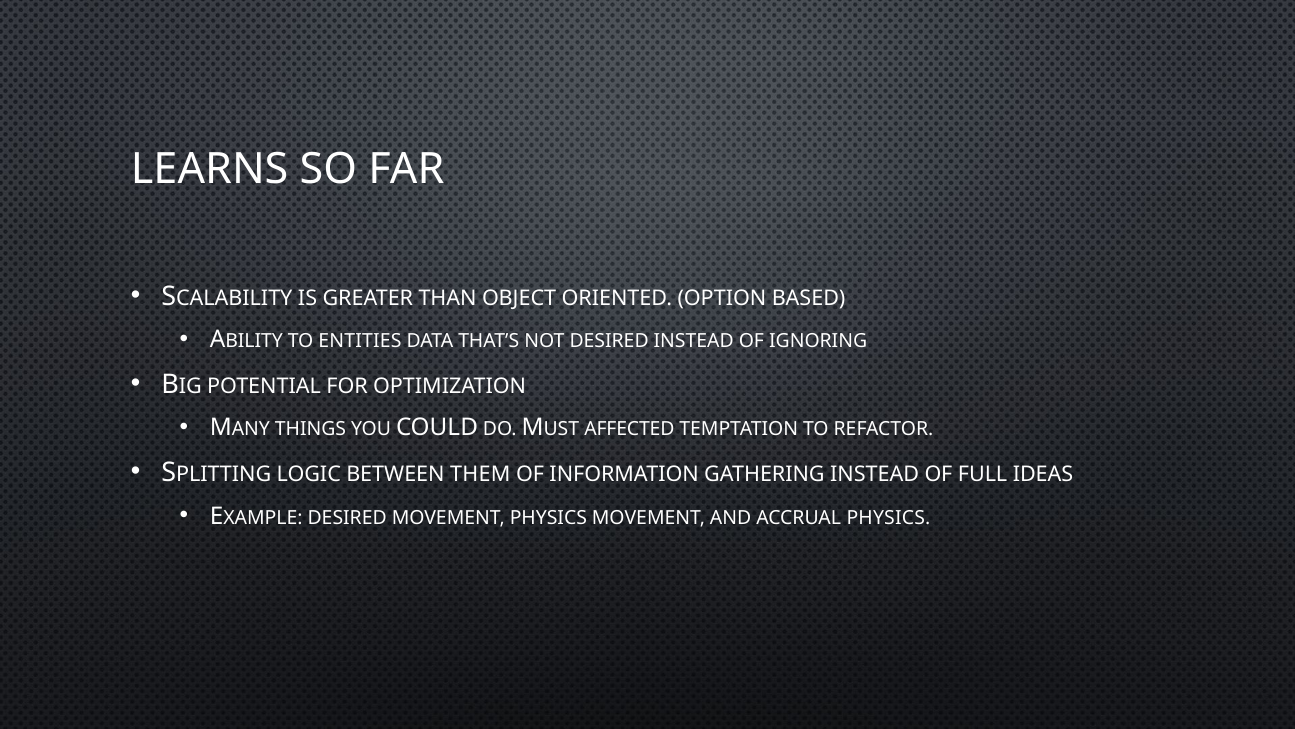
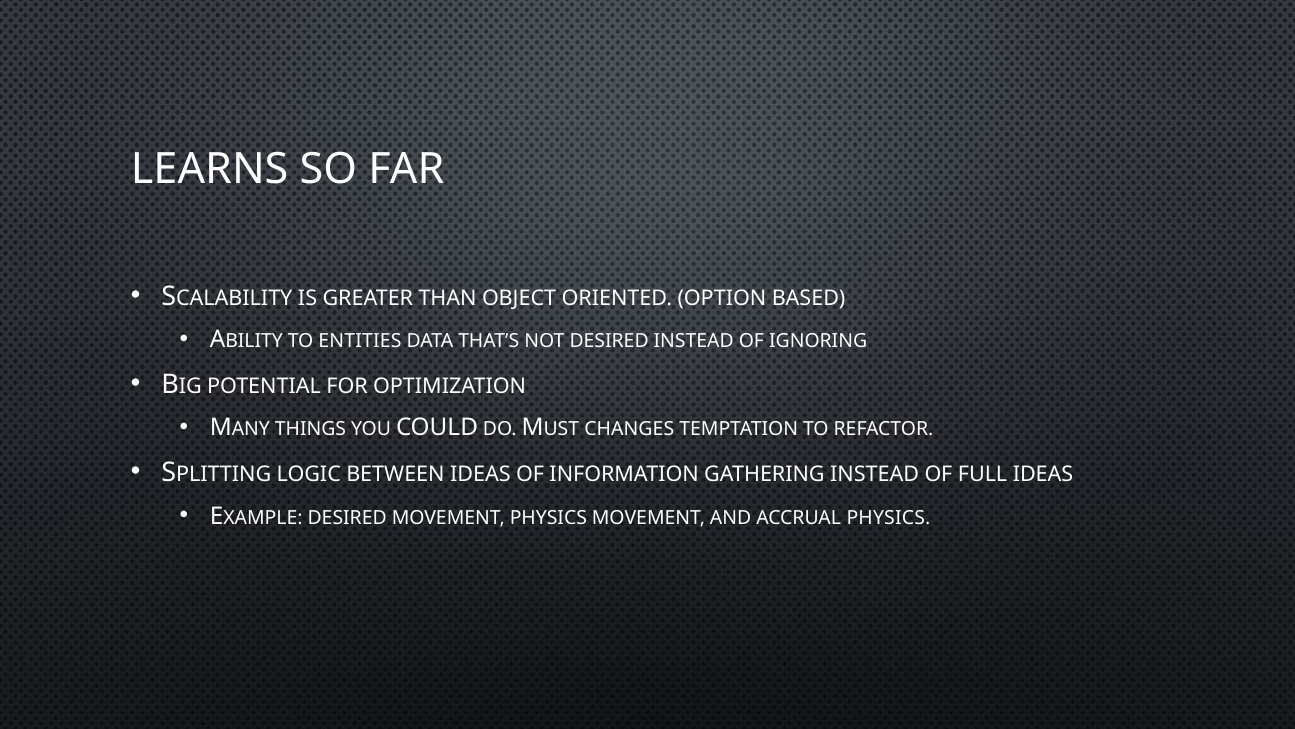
AFFECTED: AFFECTED -> CHANGES
BETWEEN THEM: THEM -> IDEAS
